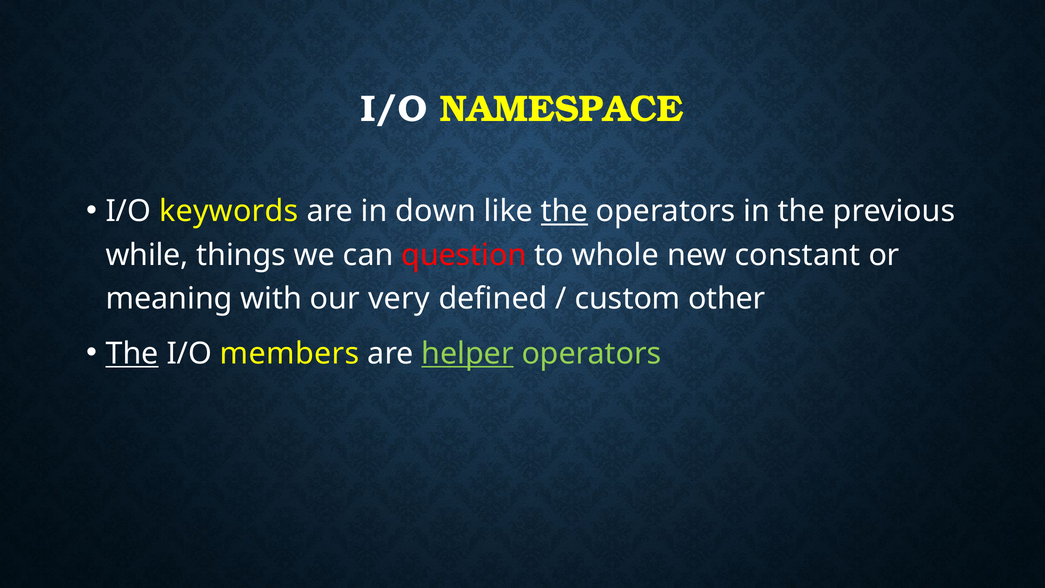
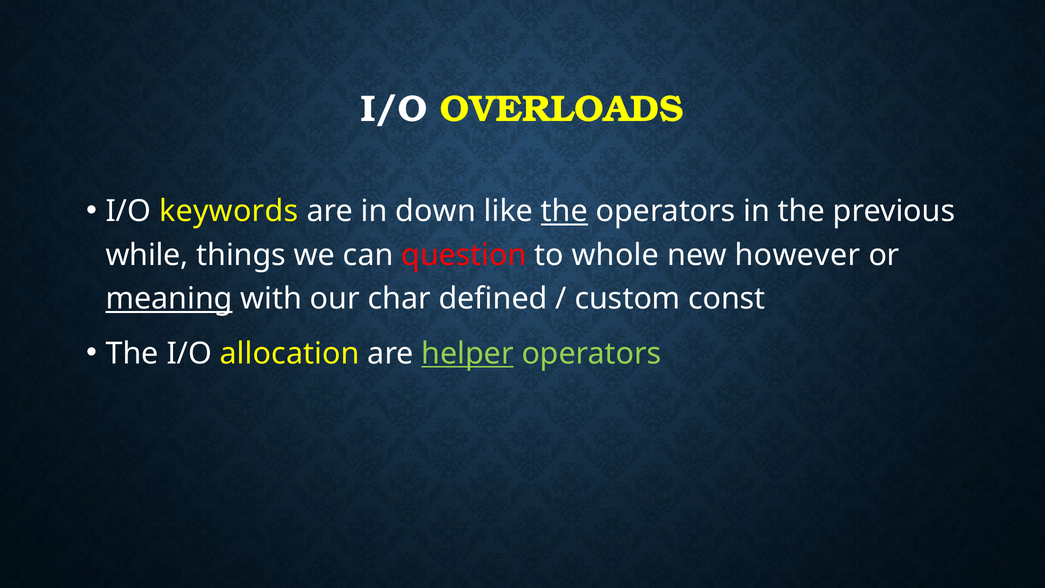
NAMESPACE: NAMESPACE -> OVERLOADS
constant: constant -> however
meaning underline: none -> present
very: very -> char
other: other -> const
The at (132, 353) underline: present -> none
members: members -> allocation
